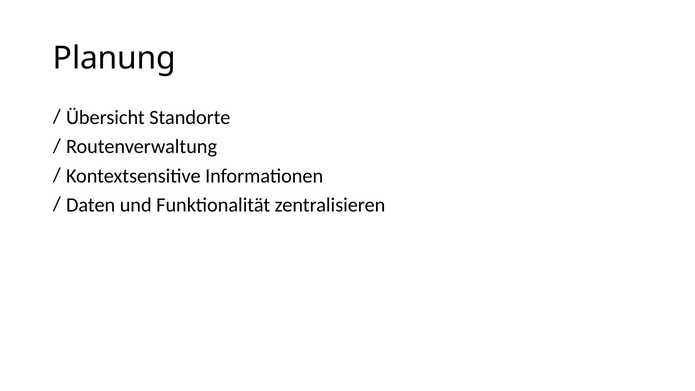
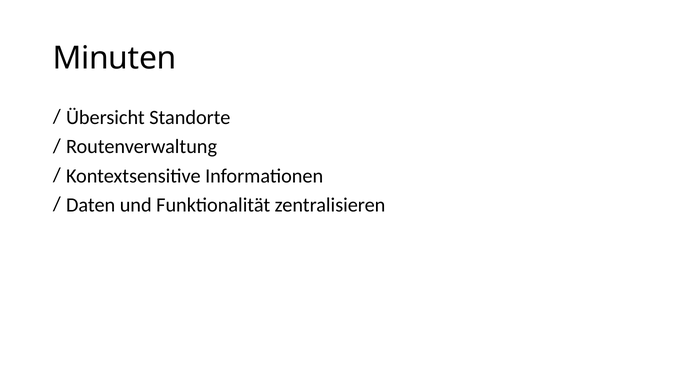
Planung: Planung -> Minuten
